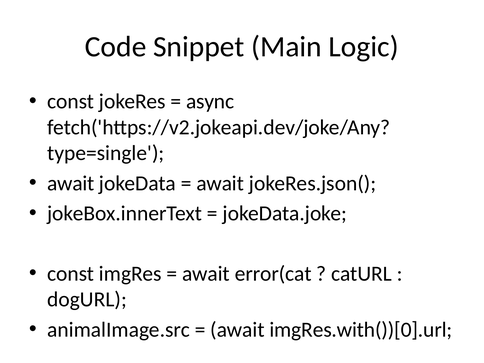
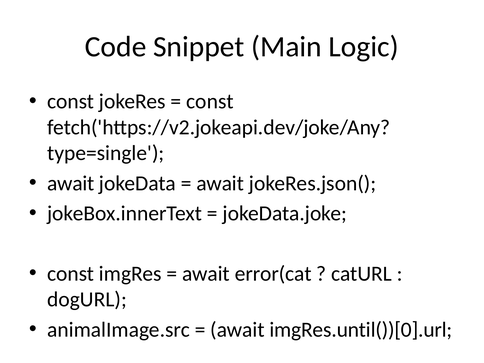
async at (210, 102): async -> const
imgRes.with())[0].url: imgRes.with())[0].url -> imgRes.until())[0].url
